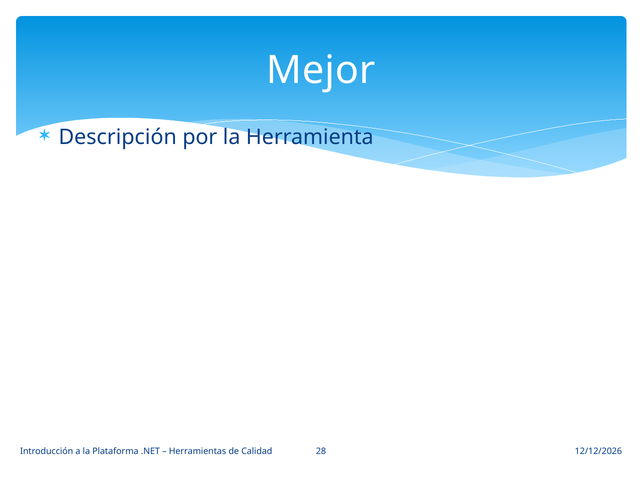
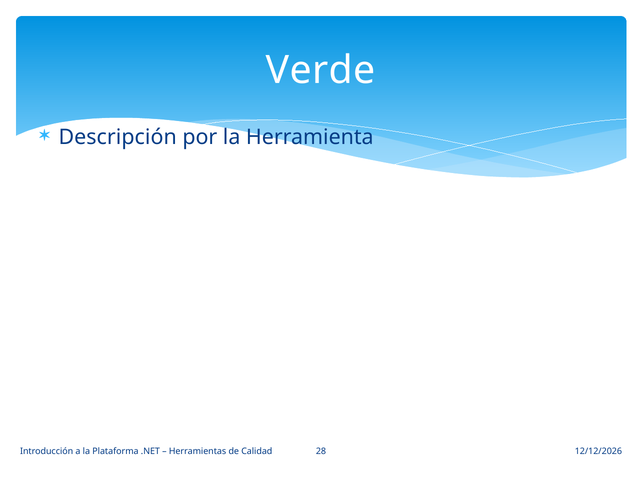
Mejor: Mejor -> Verde
